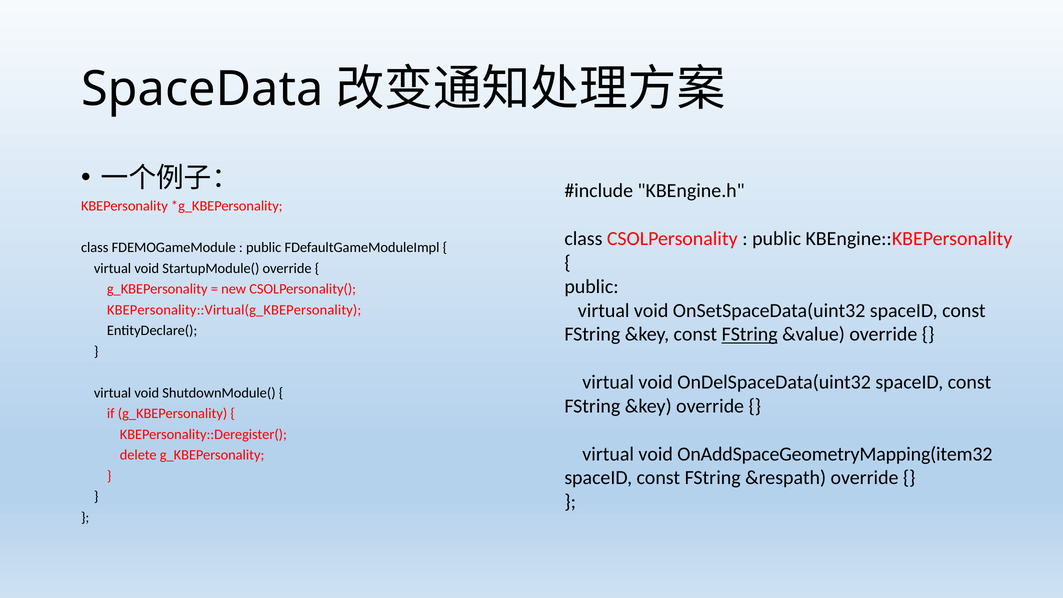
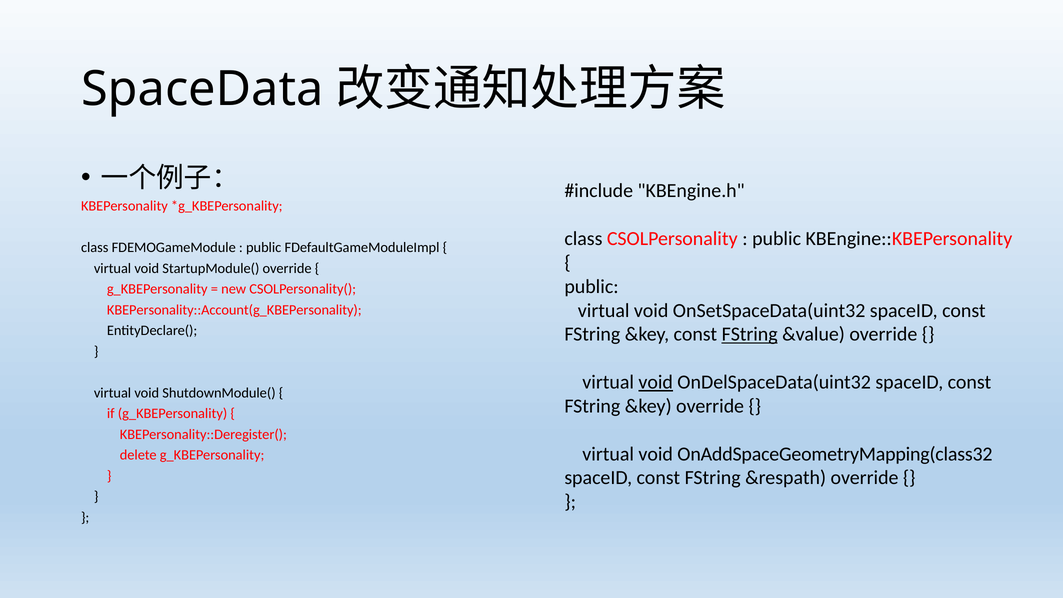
KBEPersonality::Virtual(g_KBEPersonality: KBEPersonality::Virtual(g_KBEPersonality -> KBEPersonality::Account(g_KBEPersonality
void at (656, 382) underline: none -> present
OnAddSpaceGeometryMapping(item32: OnAddSpaceGeometryMapping(item32 -> OnAddSpaceGeometryMapping(class32
